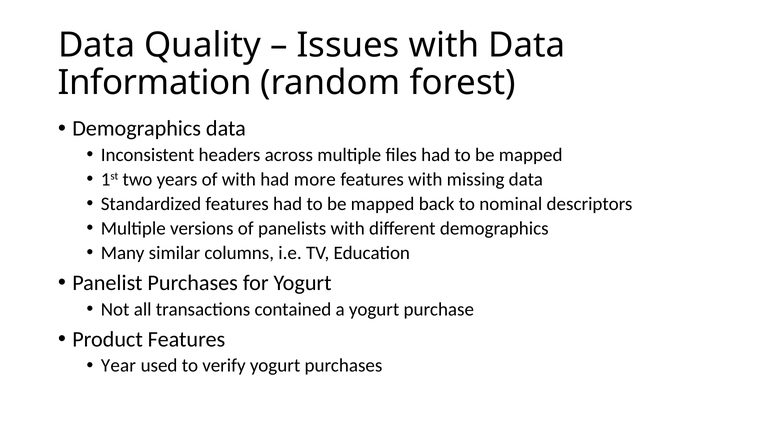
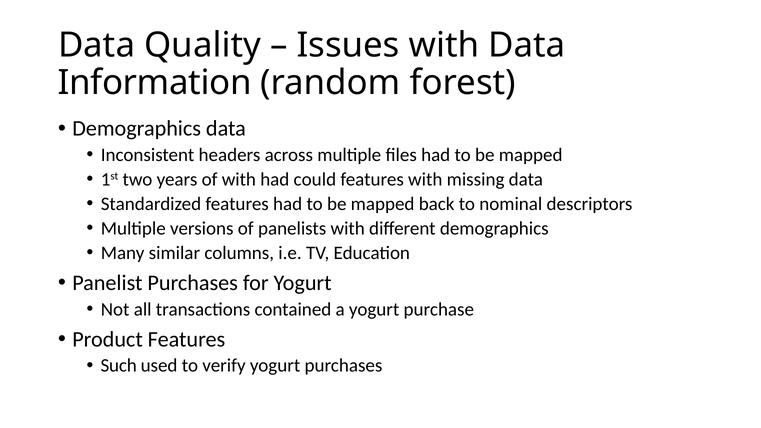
more: more -> could
Year: Year -> Such
